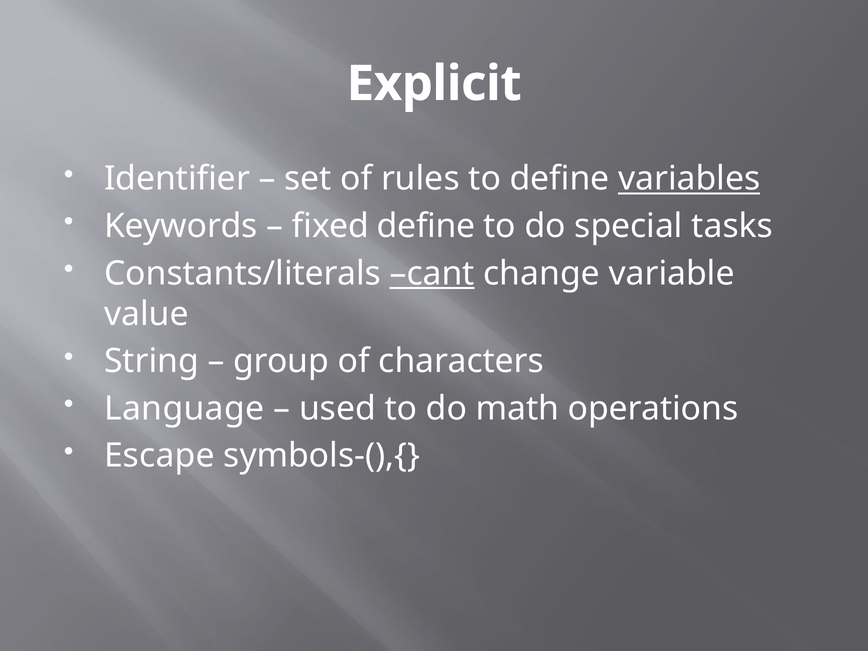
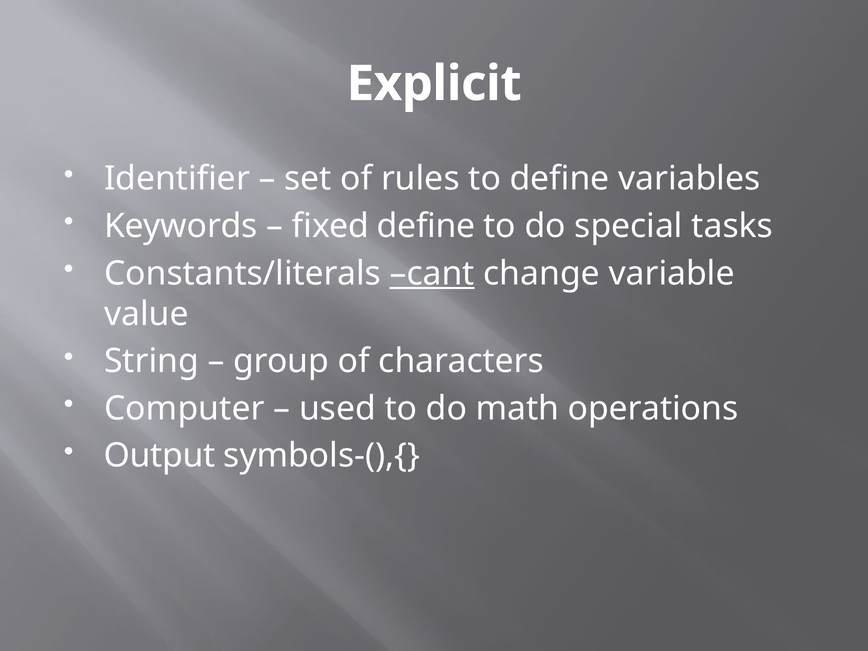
variables underline: present -> none
Language: Language -> Computer
Escape: Escape -> Output
